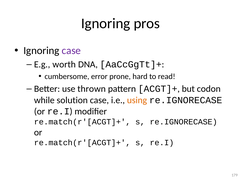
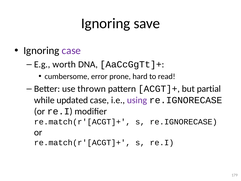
pros: pros -> save
codon: codon -> partial
solution: solution -> updated
using colour: orange -> purple
